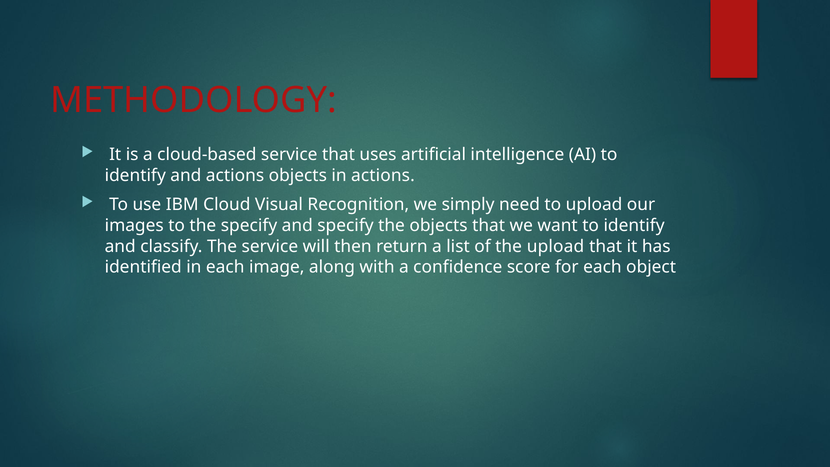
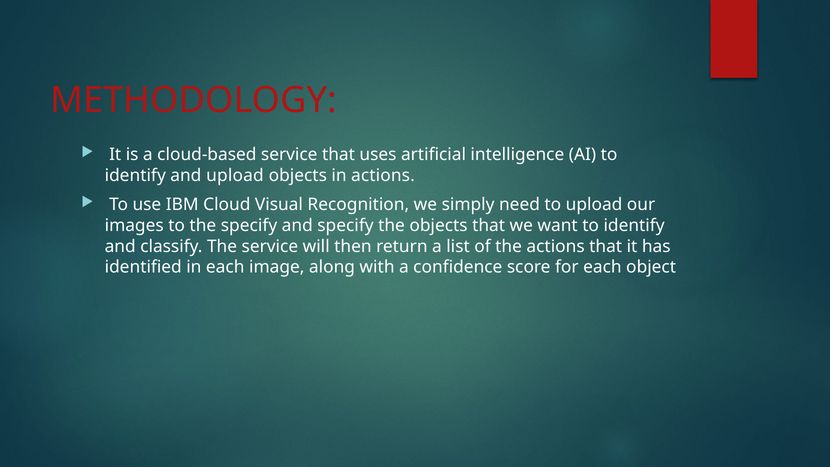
and actions: actions -> upload
the upload: upload -> actions
